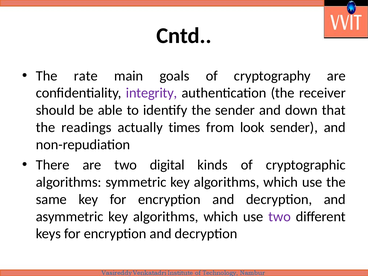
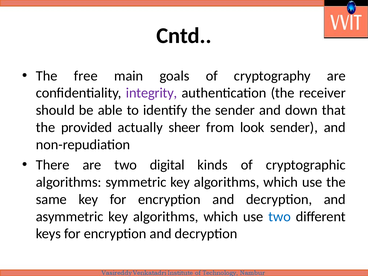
rate: rate -> free
readings: readings -> provided
times: times -> sheer
two at (280, 217) colour: purple -> blue
